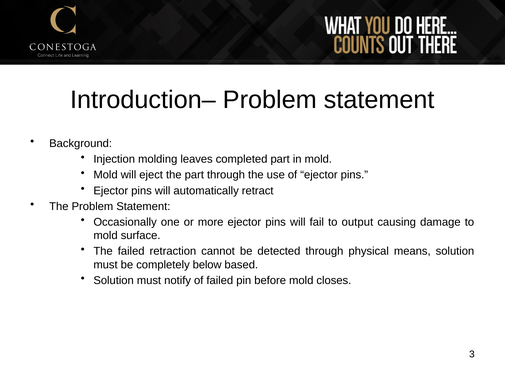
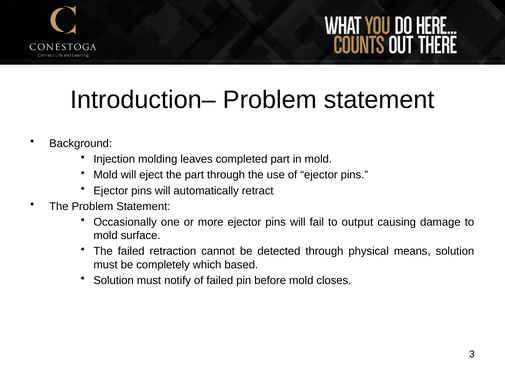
below: below -> which
